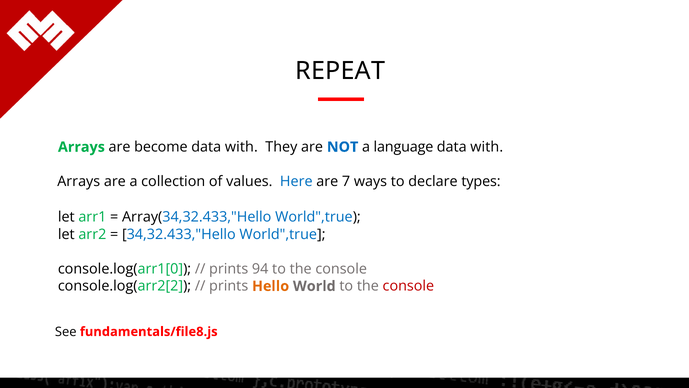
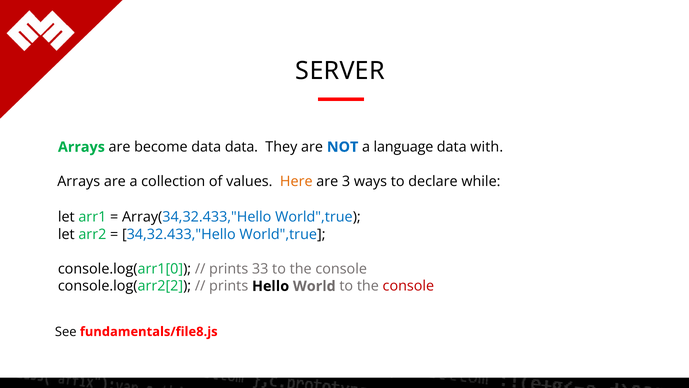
REPEAT: REPEAT -> SERVER
with at (241, 147): with -> data
Here colour: blue -> orange
7: 7 -> 3
types: types -> while
94: 94 -> 33
Hello colour: orange -> black
